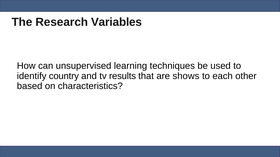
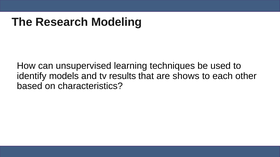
Variables: Variables -> Modeling
country: country -> models
